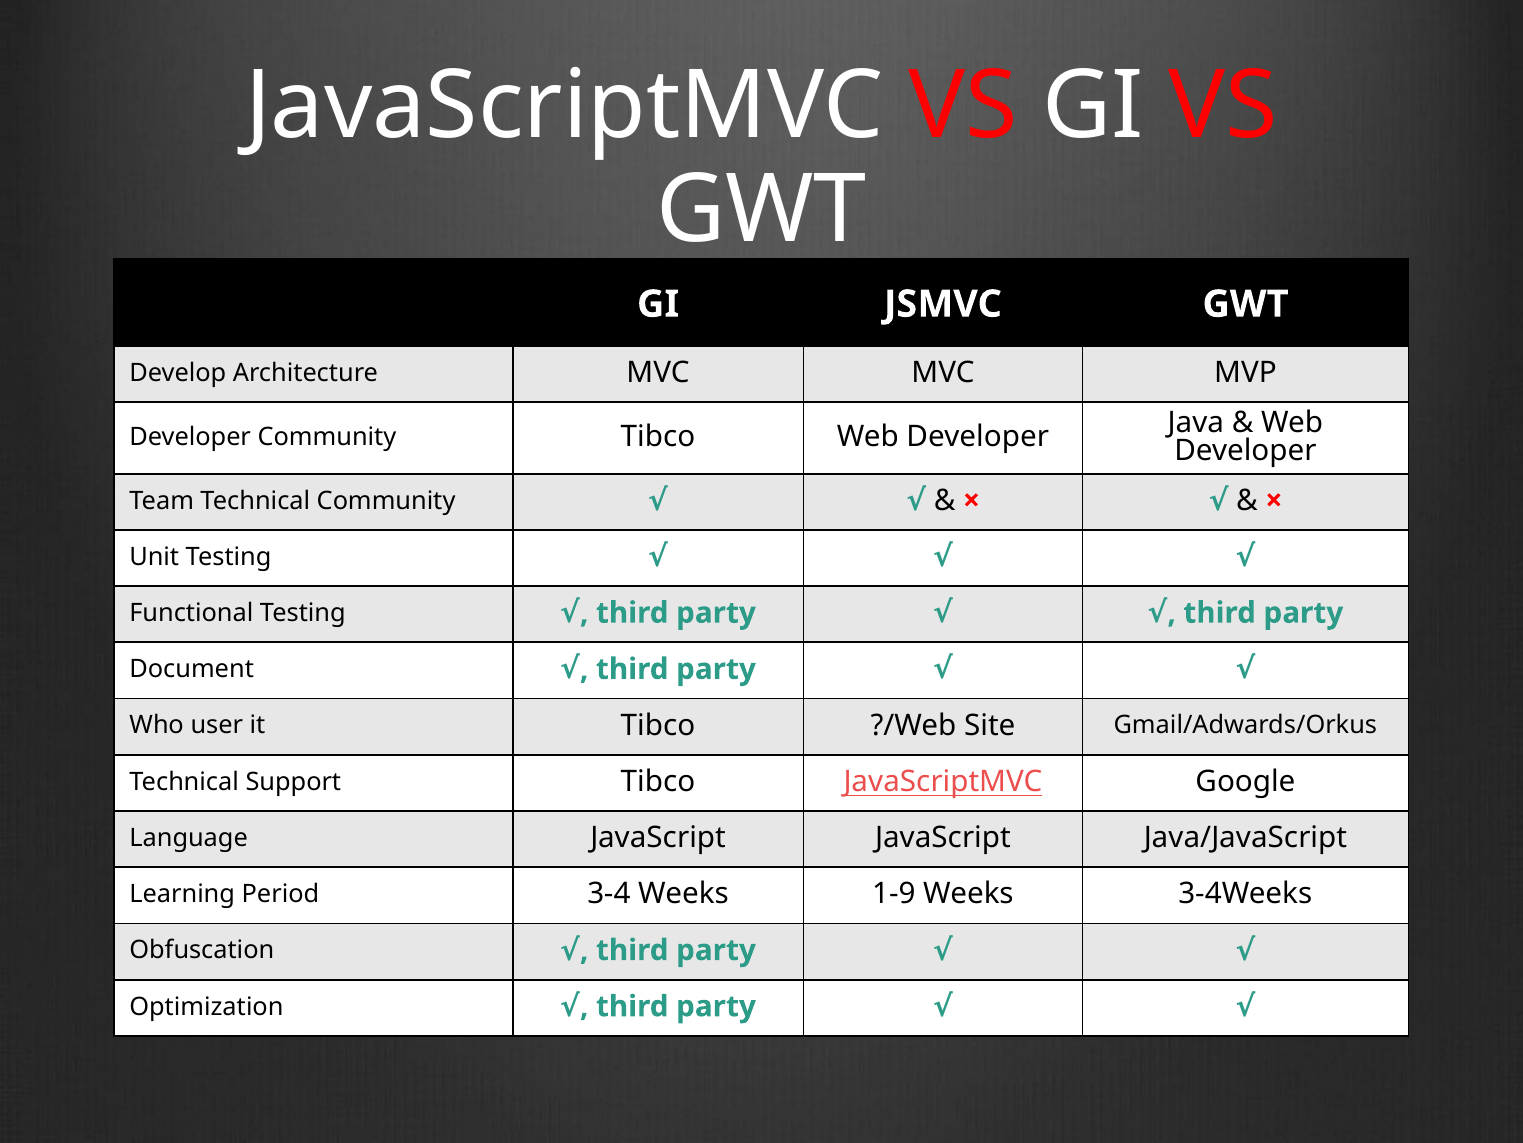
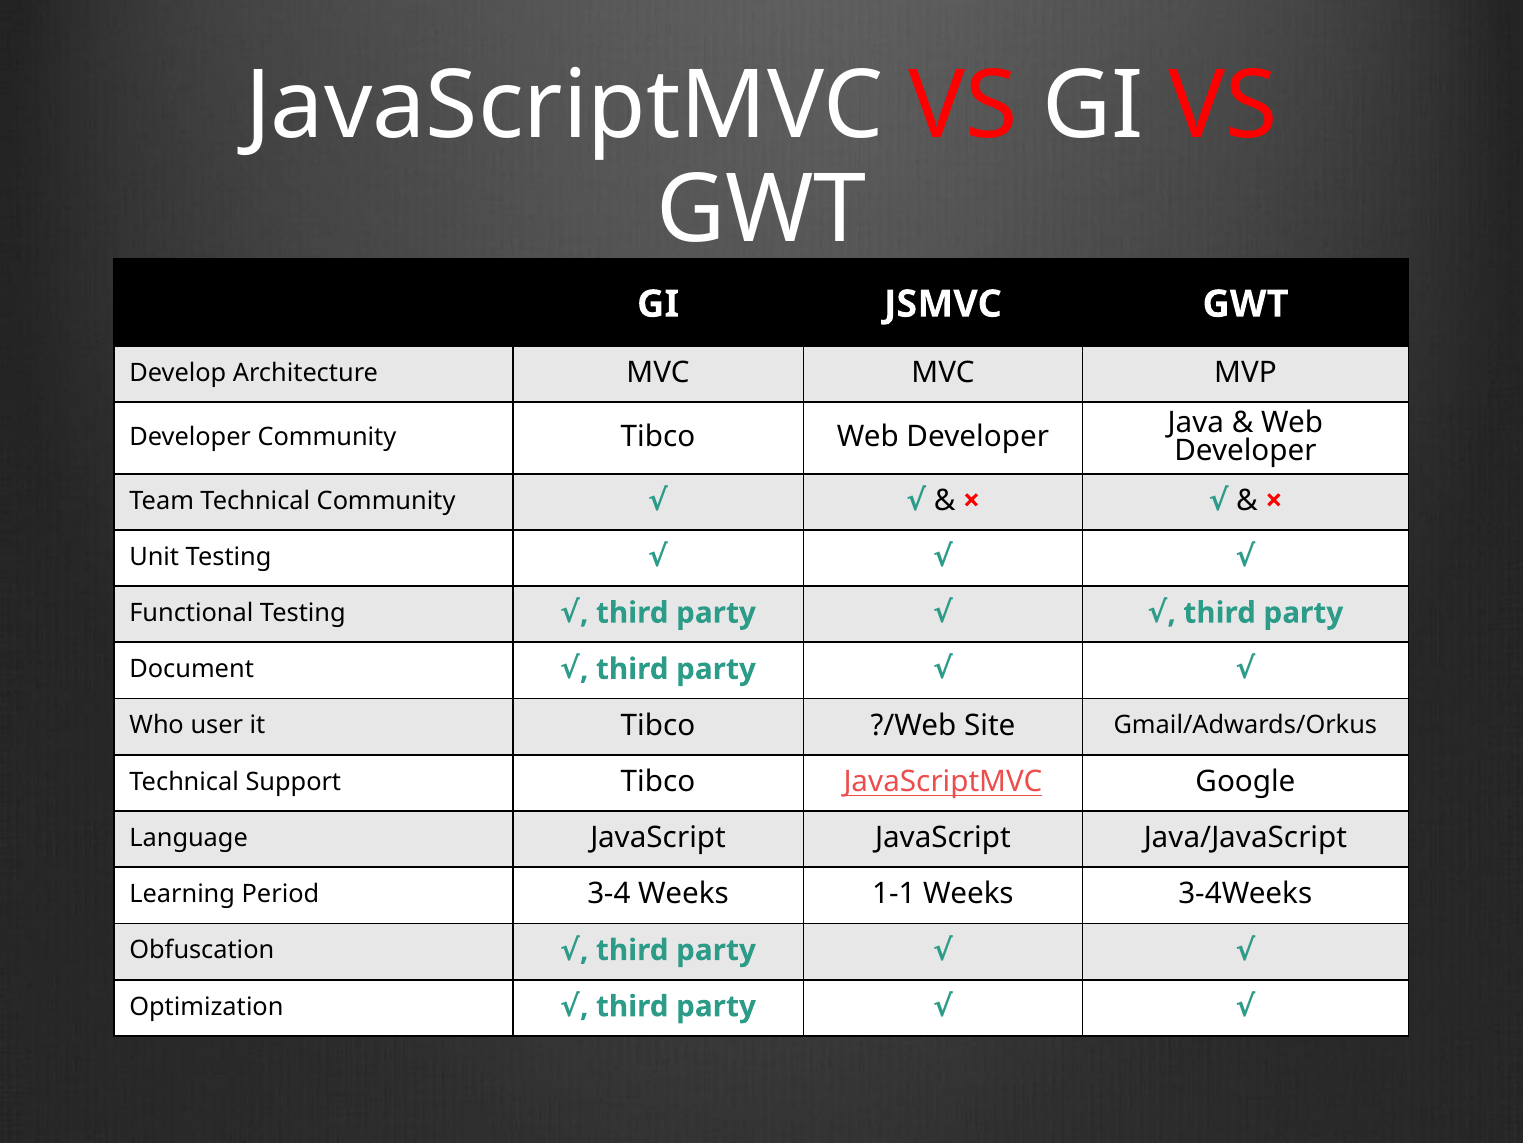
1-9: 1-9 -> 1-1
